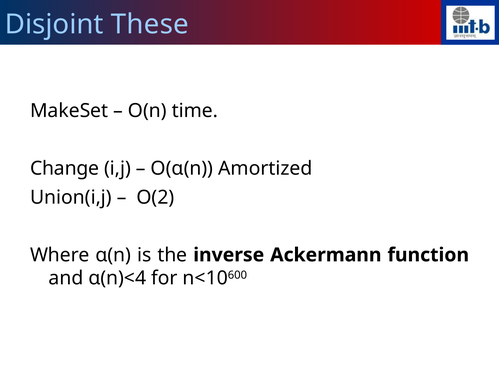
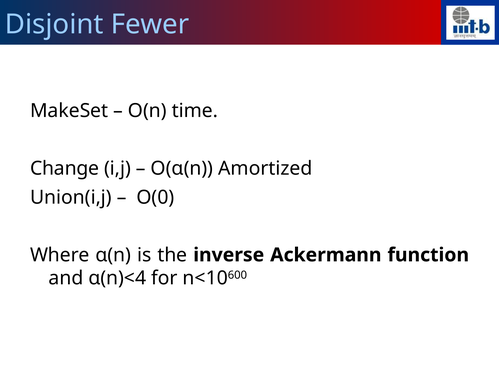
These: These -> Fewer
O(2: O(2 -> O(0
